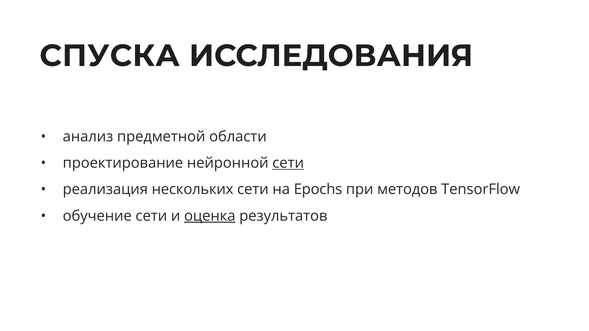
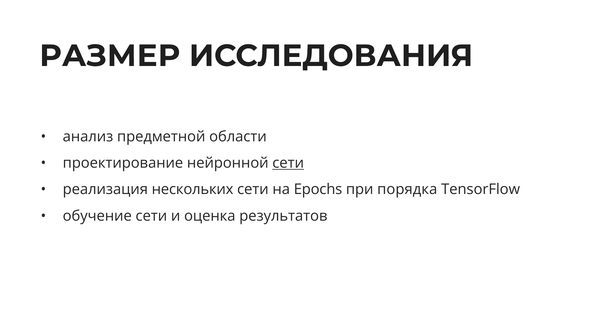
СПУСКА: СПУСКА -> РАЗМЕР
методов: методов -> порядка
оценка underline: present -> none
